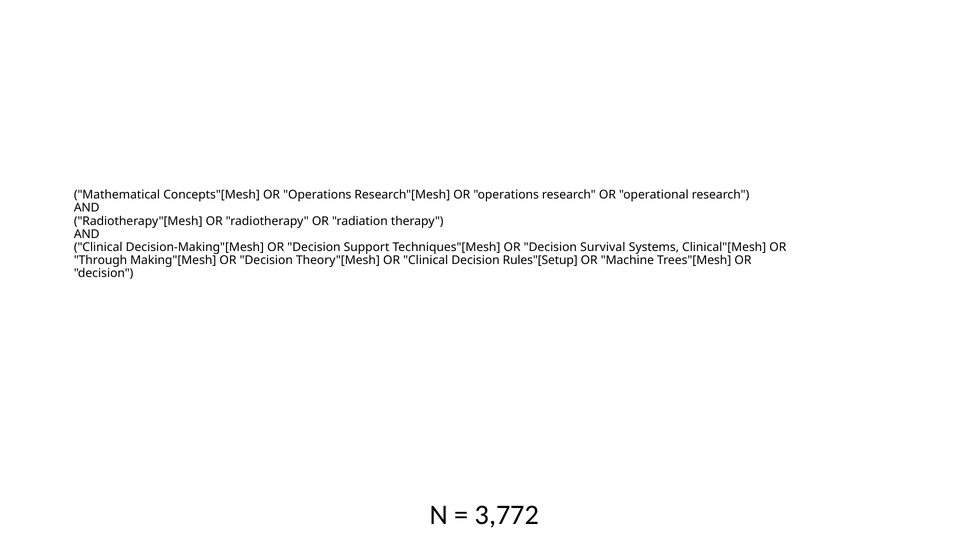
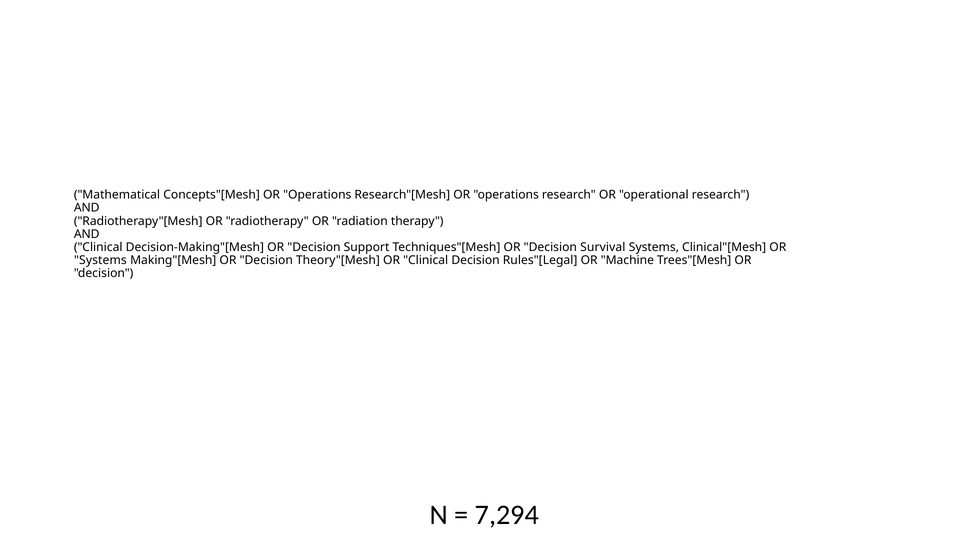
Through at (101, 260): Through -> Systems
Rules"[Setup: Rules"[Setup -> Rules"[Legal
3,772: 3,772 -> 7,294
